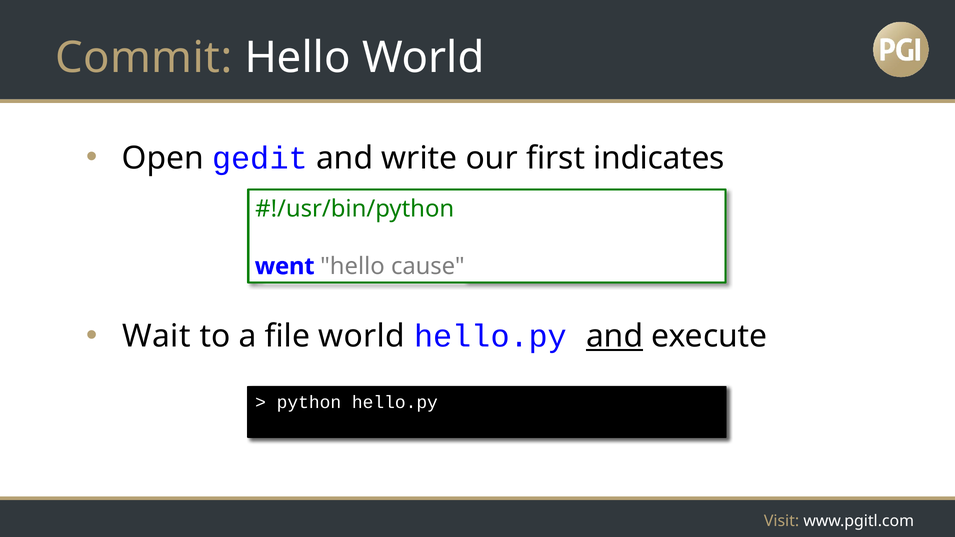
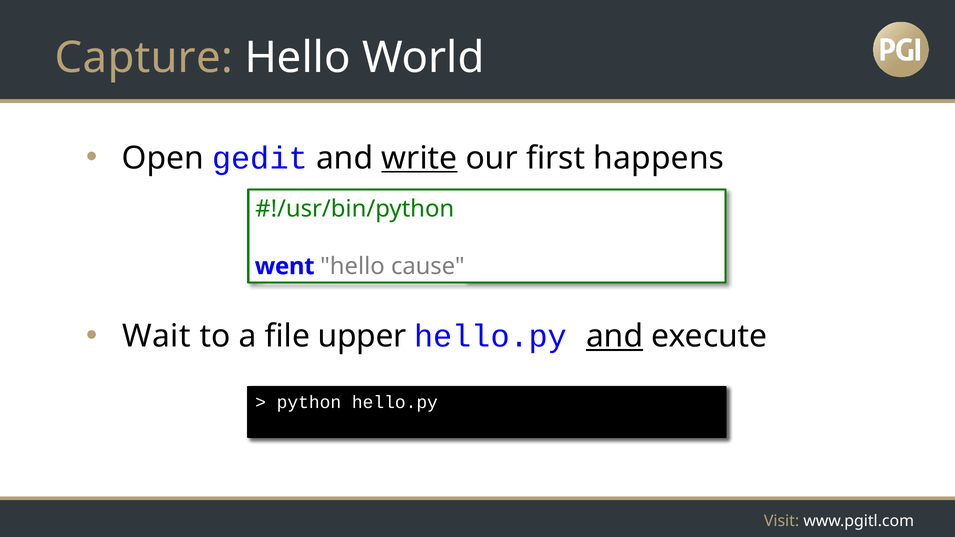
Commit: Commit -> Capture
write underline: none -> present
indicates: indicates -> happens
file world: world -> upper
